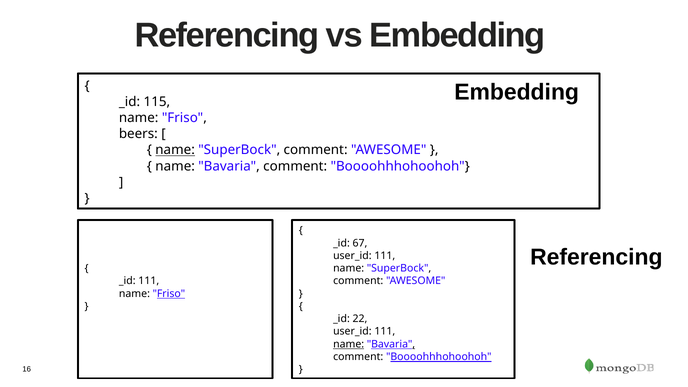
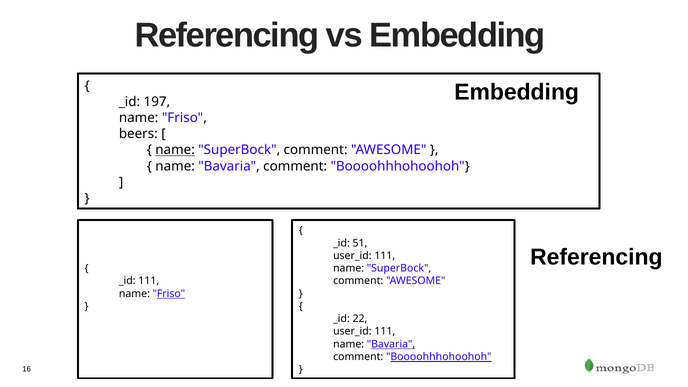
115: 115 -> 197
67: 67 -> 51
name at (349, 344) underline: present -> none
